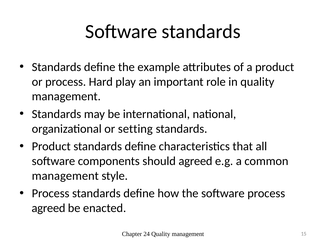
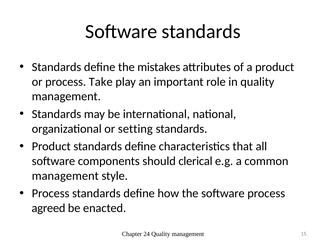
example: example -> mistakes
Hard: Hard -> Take
should agreed: agreed -> clerical
